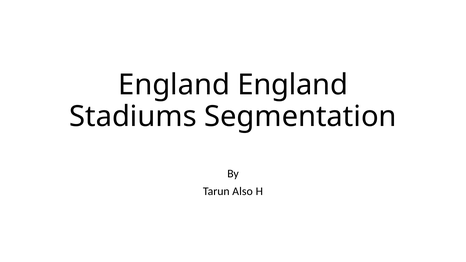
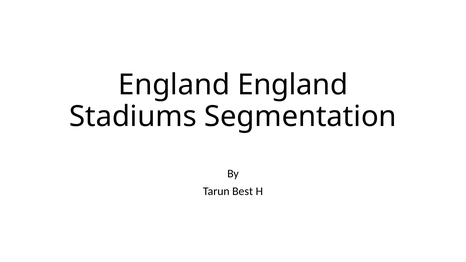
Also: Also -> Best
